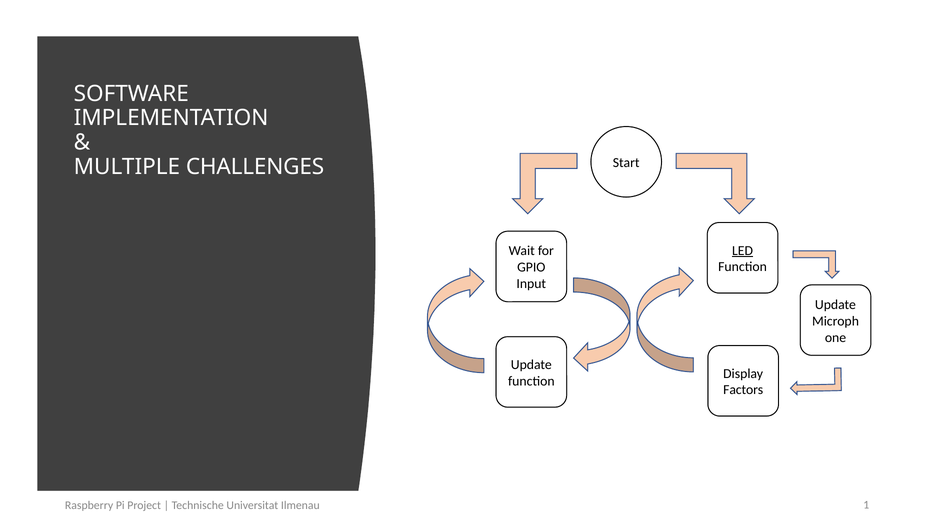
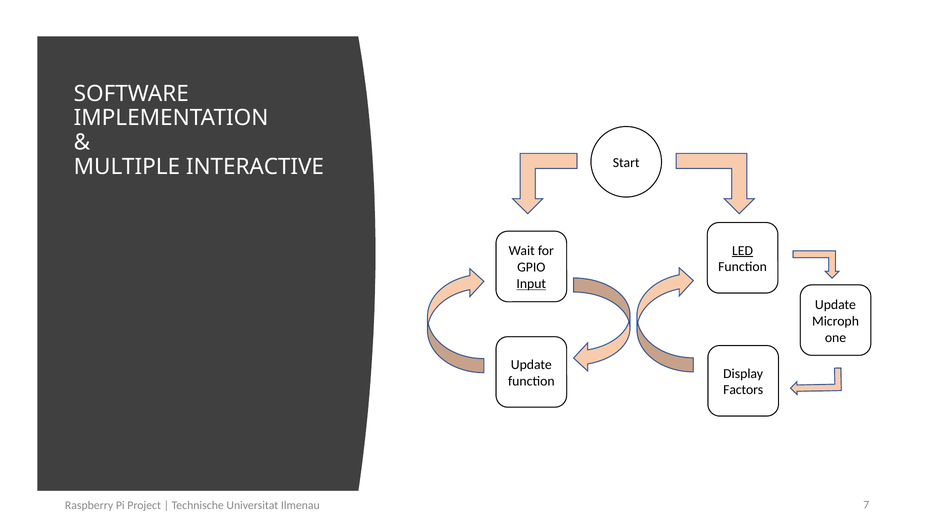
CHALLENGES: CHALLENGES -> INTERACTIVE
Input underline: none -> present
1: 1 -> 7
